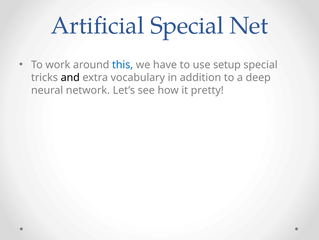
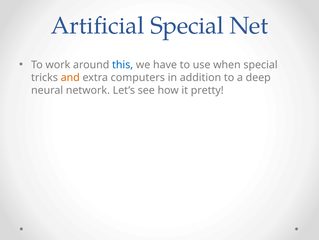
setup: setup -> when
and colour: black -> orange
vocabulary: vocabulary -> computers
